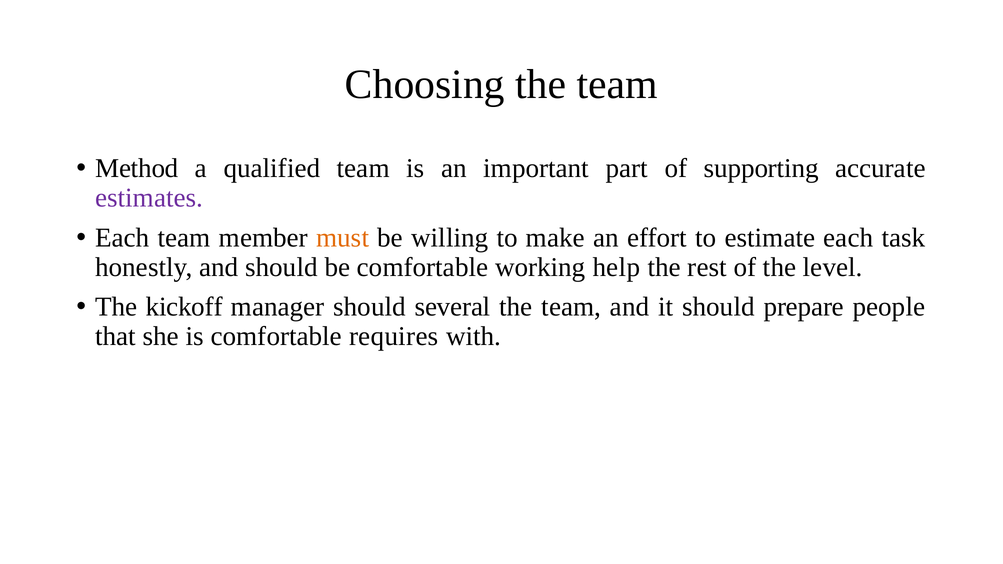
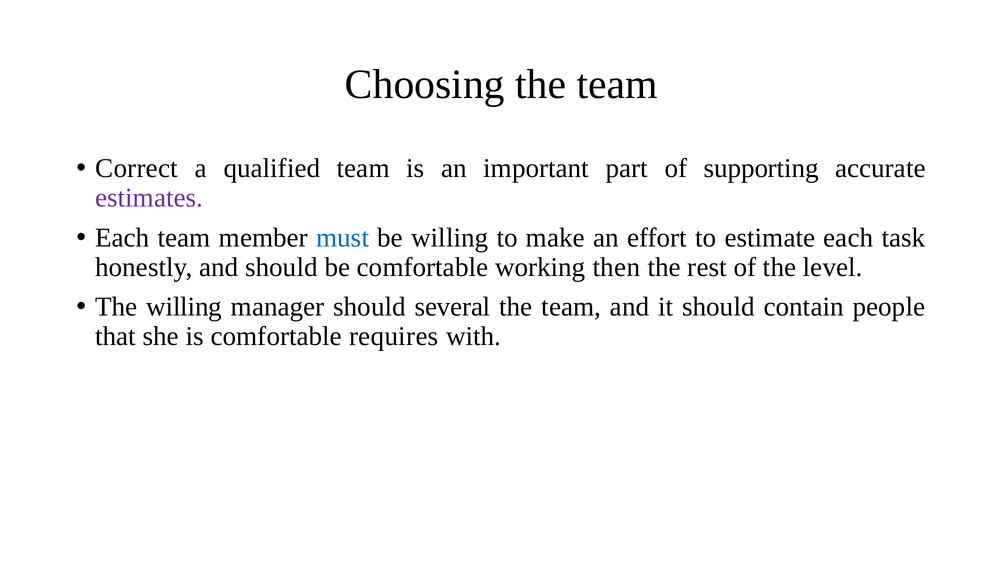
Method: Method -> Correct
must colour: orange -> blue
help: help -> then
The kickoff: kickoff -> willing
prepare: prepare -> contain
